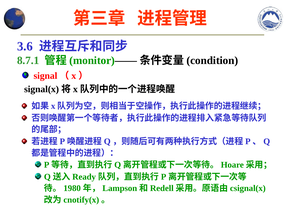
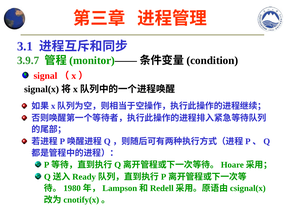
3.6: 3.6 -> 3.1
8.7.1: 8.7.1 -> 3.9.7
